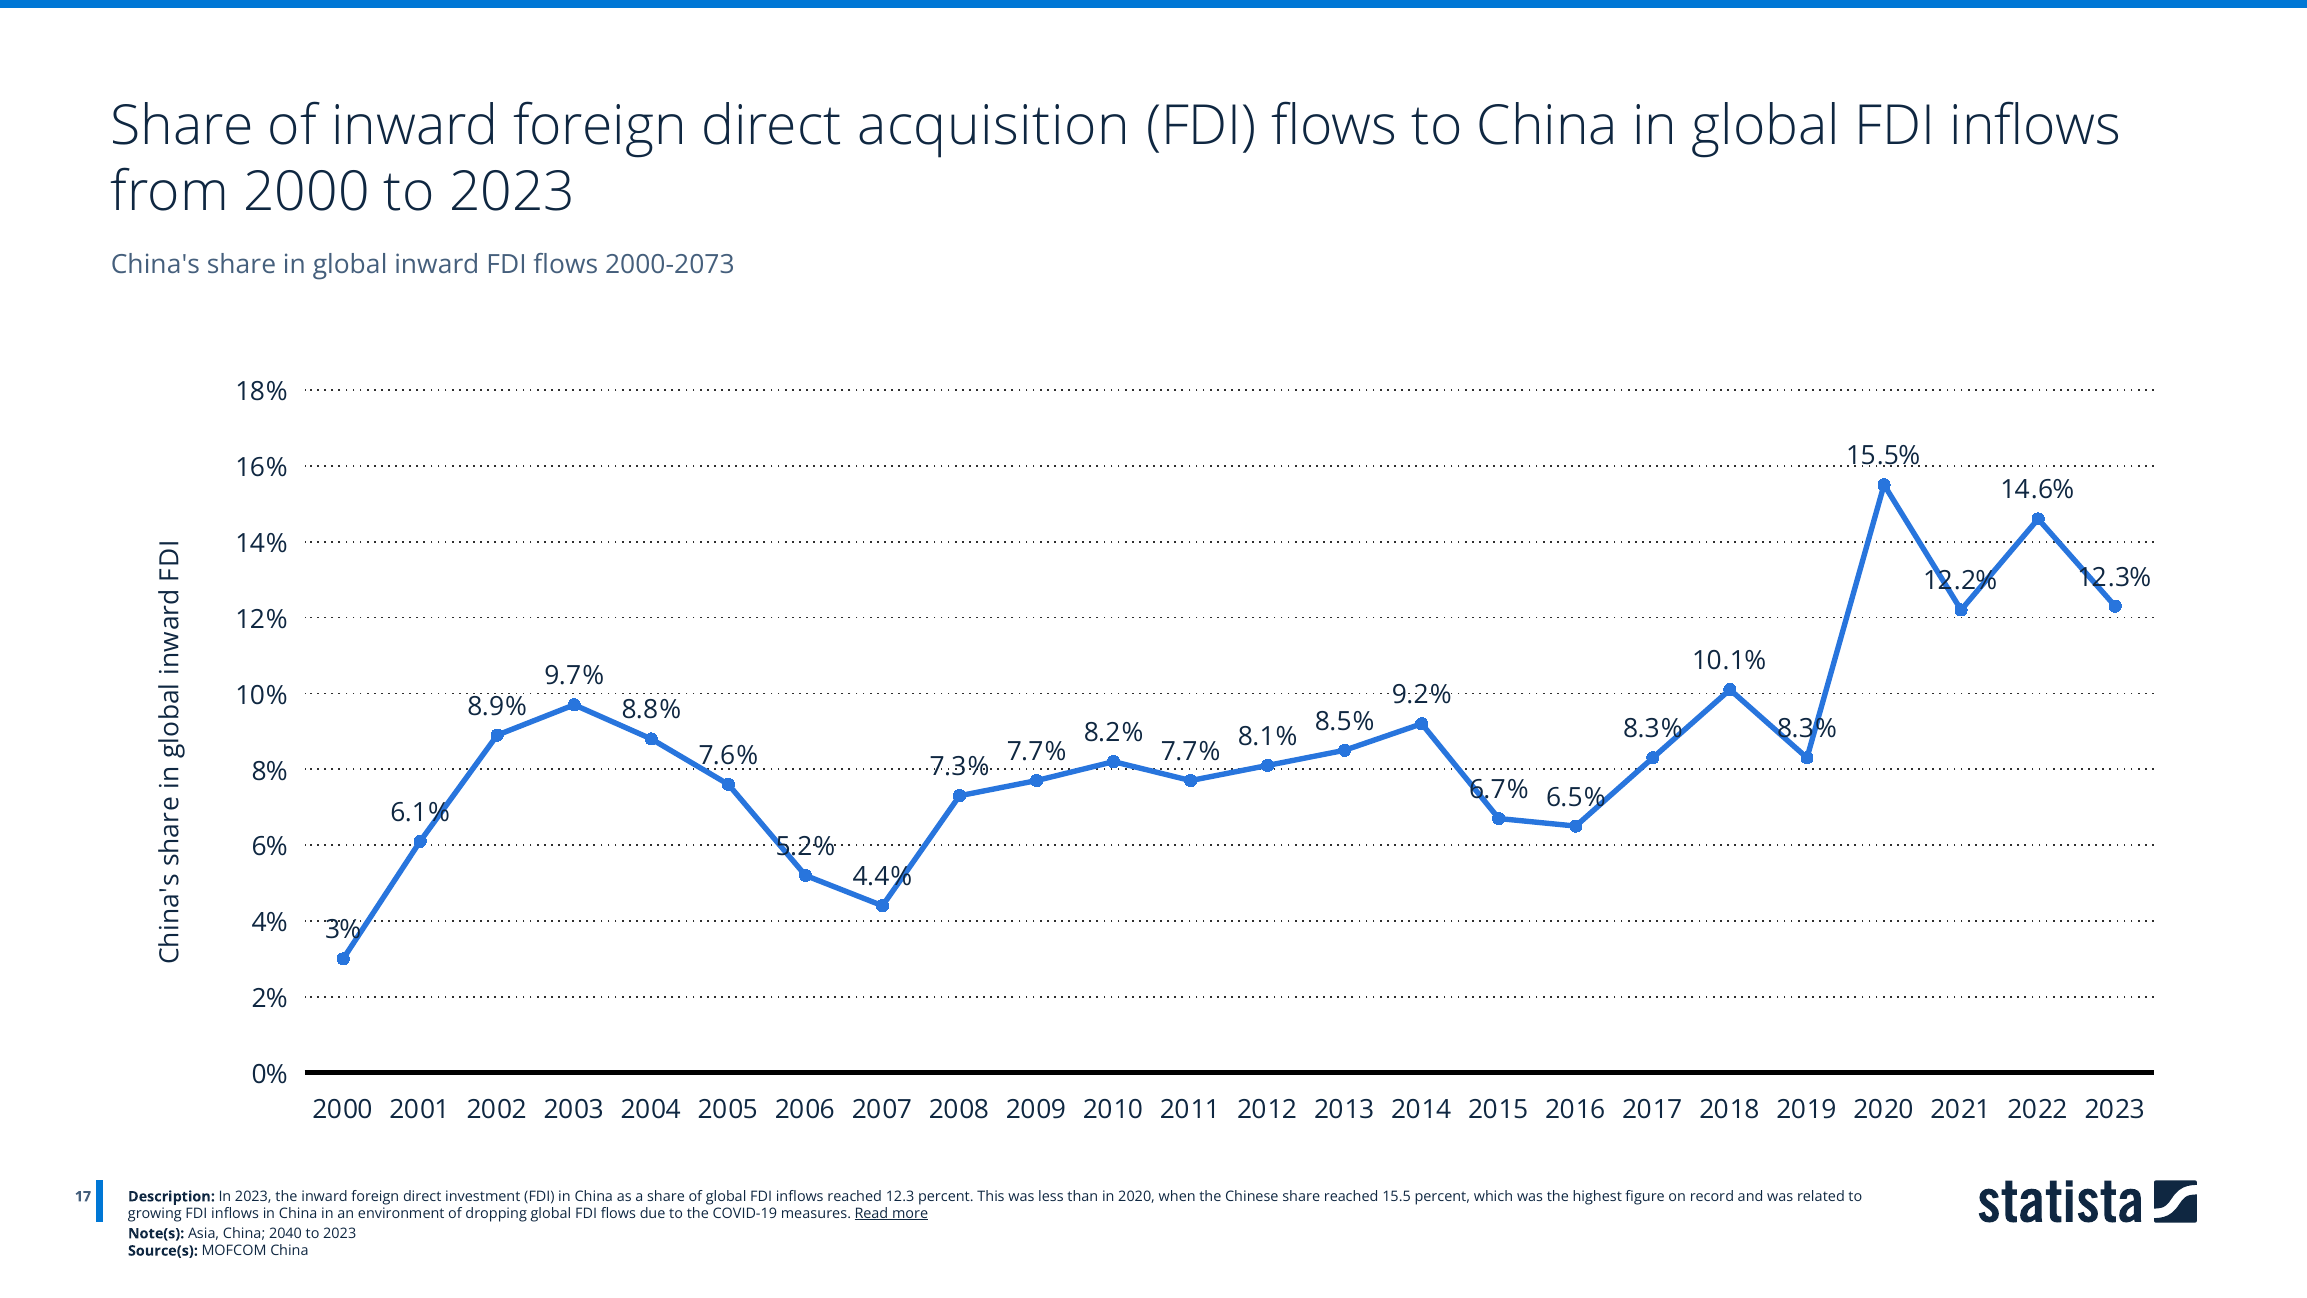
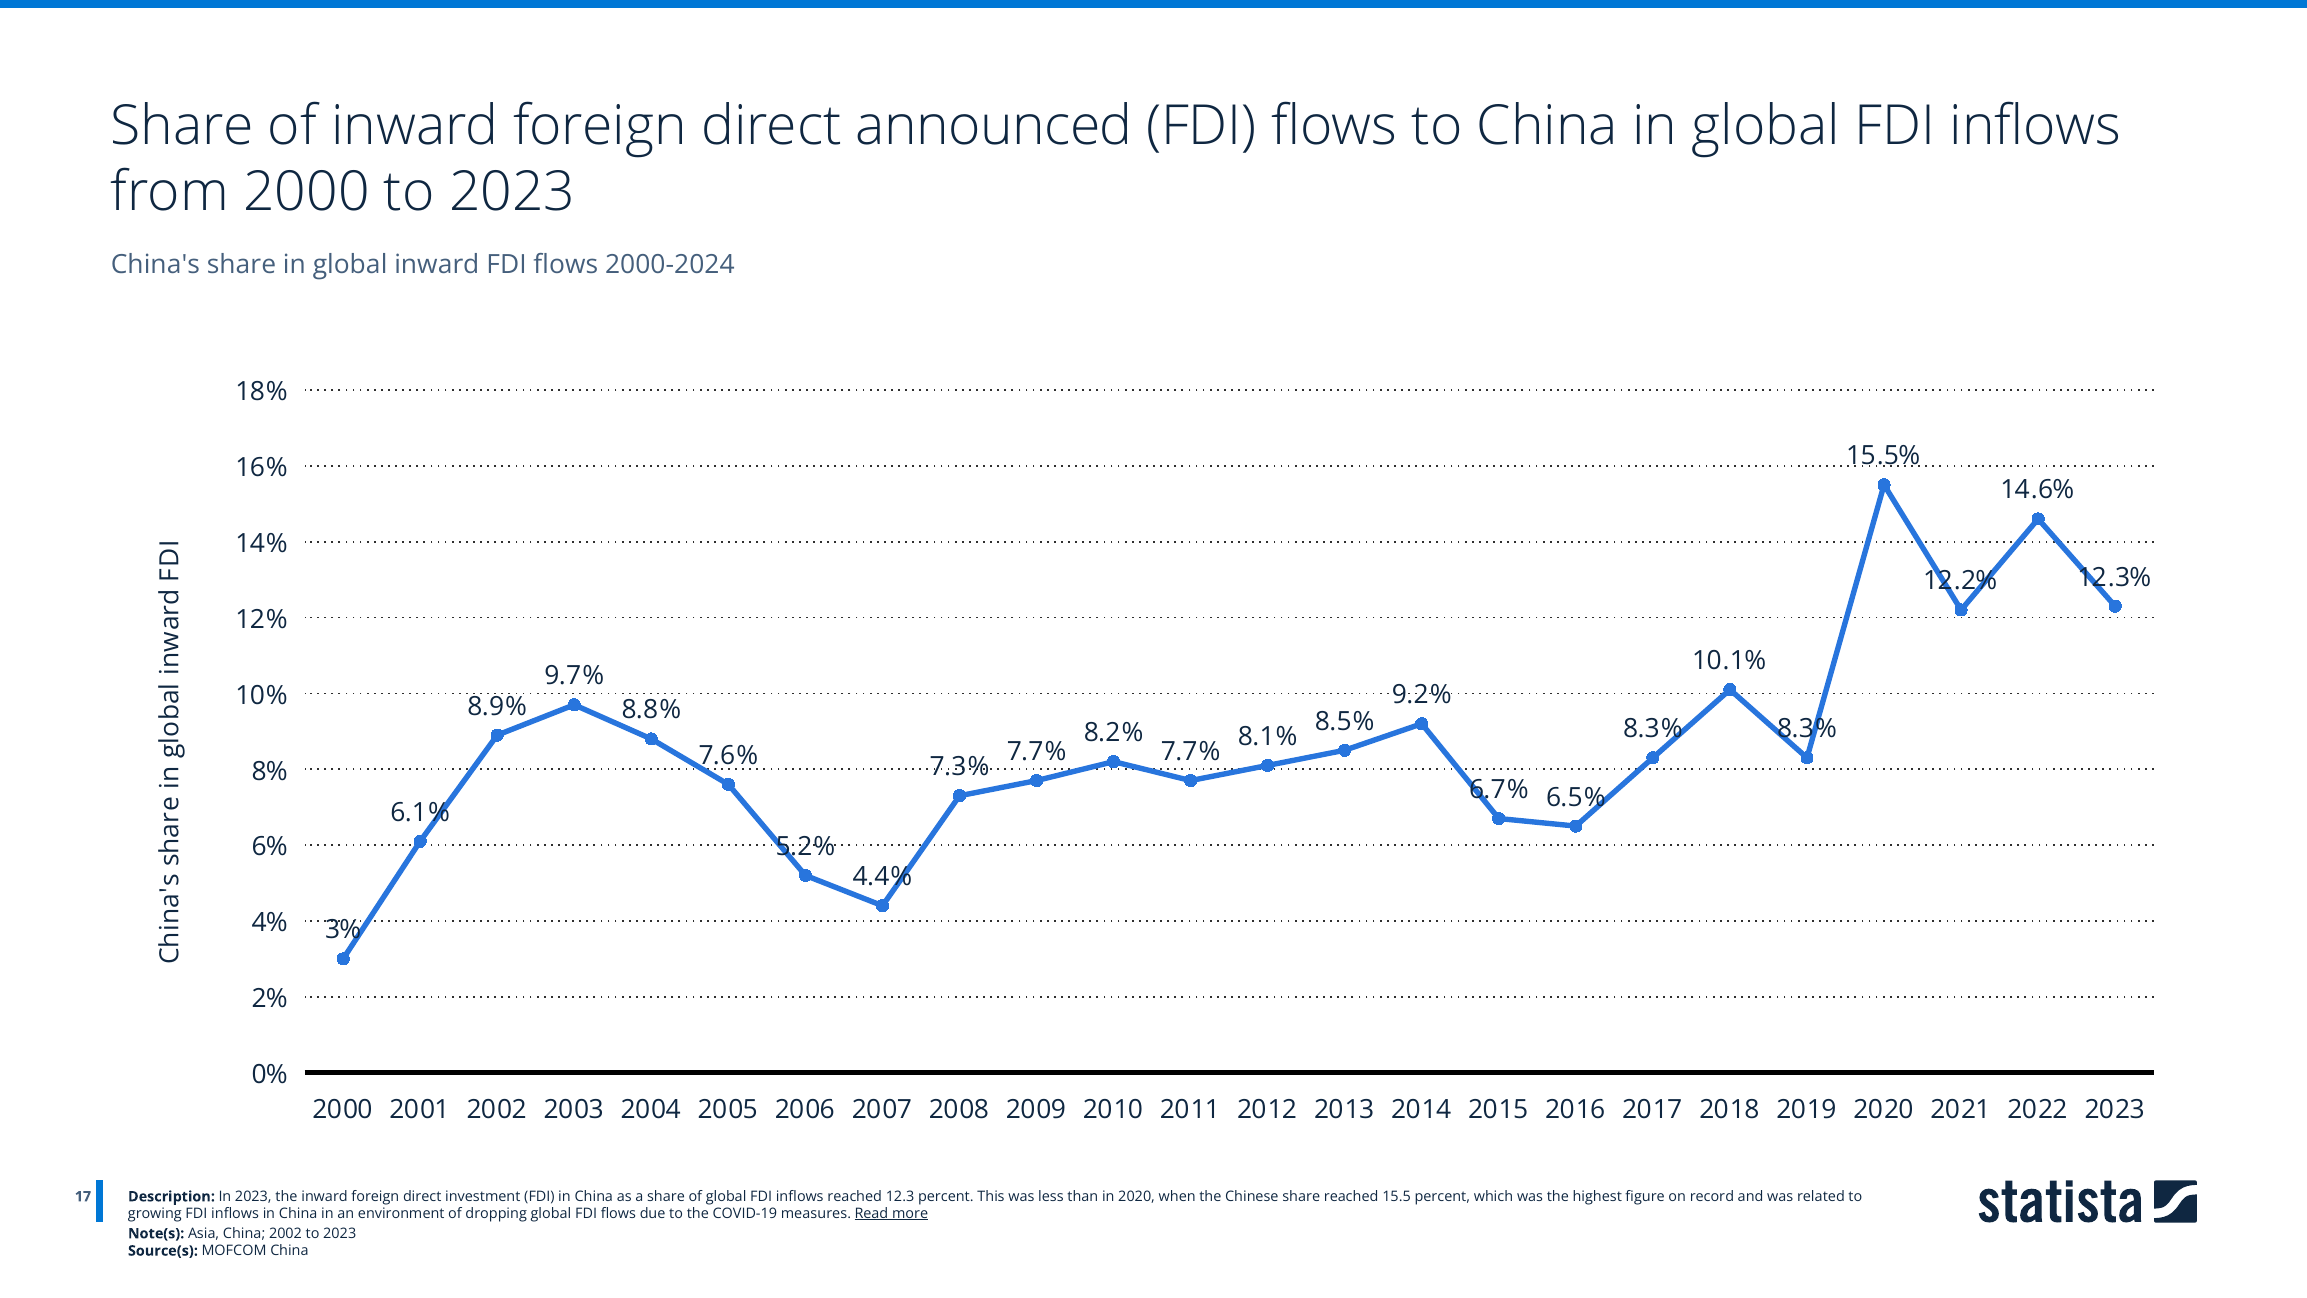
acquisition: acquisition -> announced
2000-2073: 2000-2073 -> 2000-2024
China 2040: 2040 -> 2002
